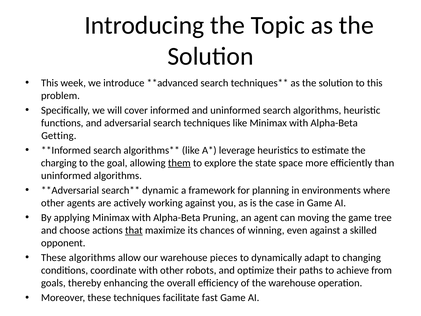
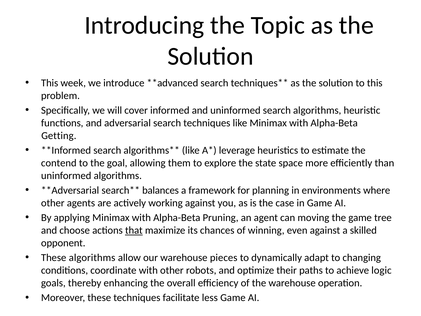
charging: charging -> contend
them underline: present -> none
dynamic: dynamic -> balances
from: from -> logic
fast: fast -> less
